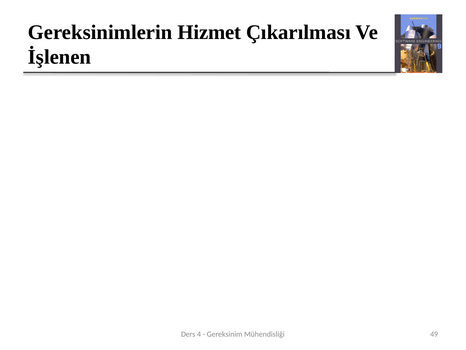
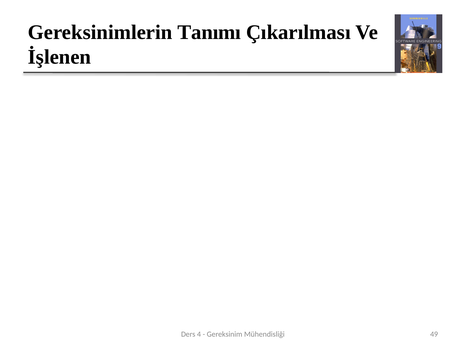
Hizmet: Hizmet -> Tanımı
